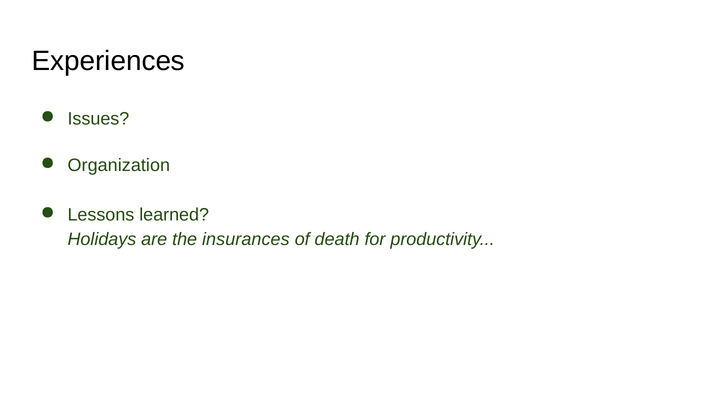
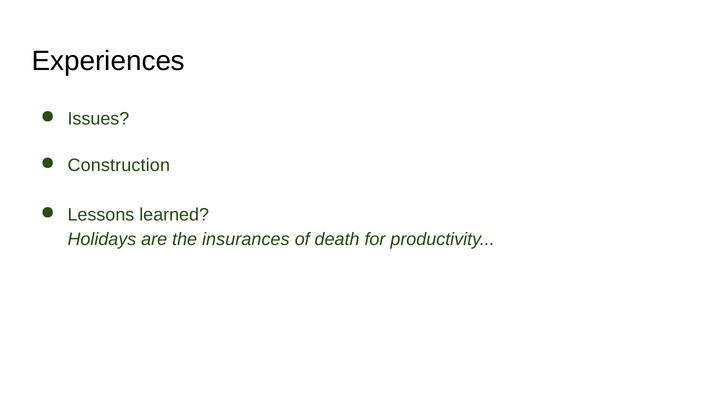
Organization: Organization -> Construction
